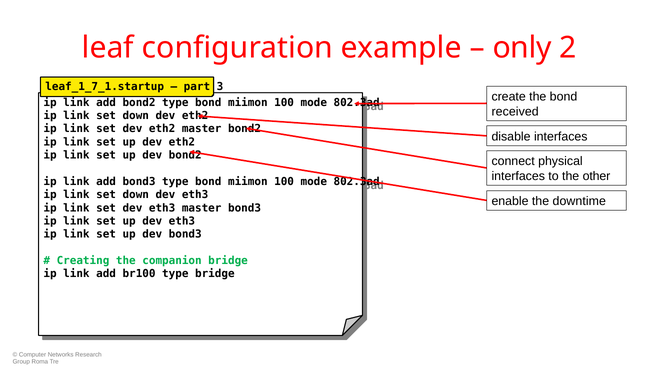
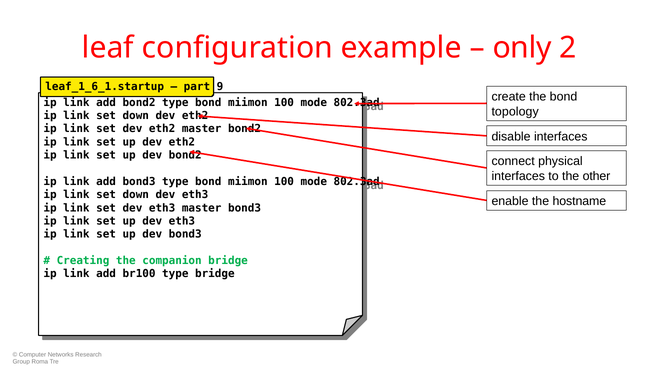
leaf_1_7_1.startup: leaf_1_7_1.startup -> leaf_1_6_1.startup
3: 3 -> 9
received: received -> topology
downtime: downtime -> hostname
